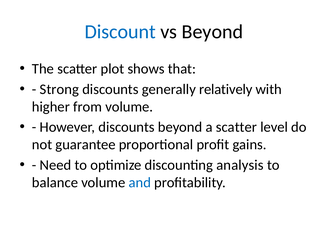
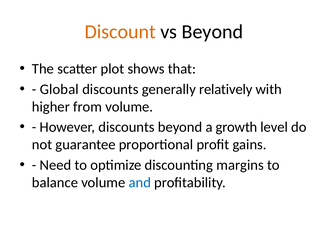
Discount colour: blue -> orange
Strong: Strong -> Global
a scatter: scatter -> growth
analysis: analysis -> margins
